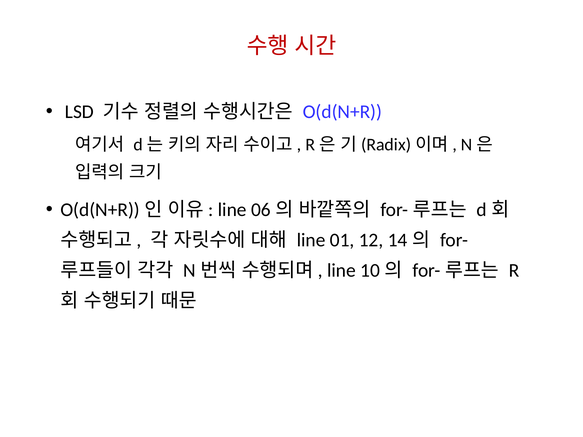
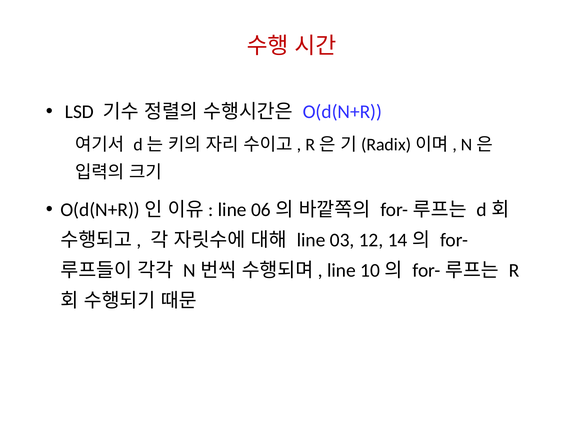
01: 01 -> 03
